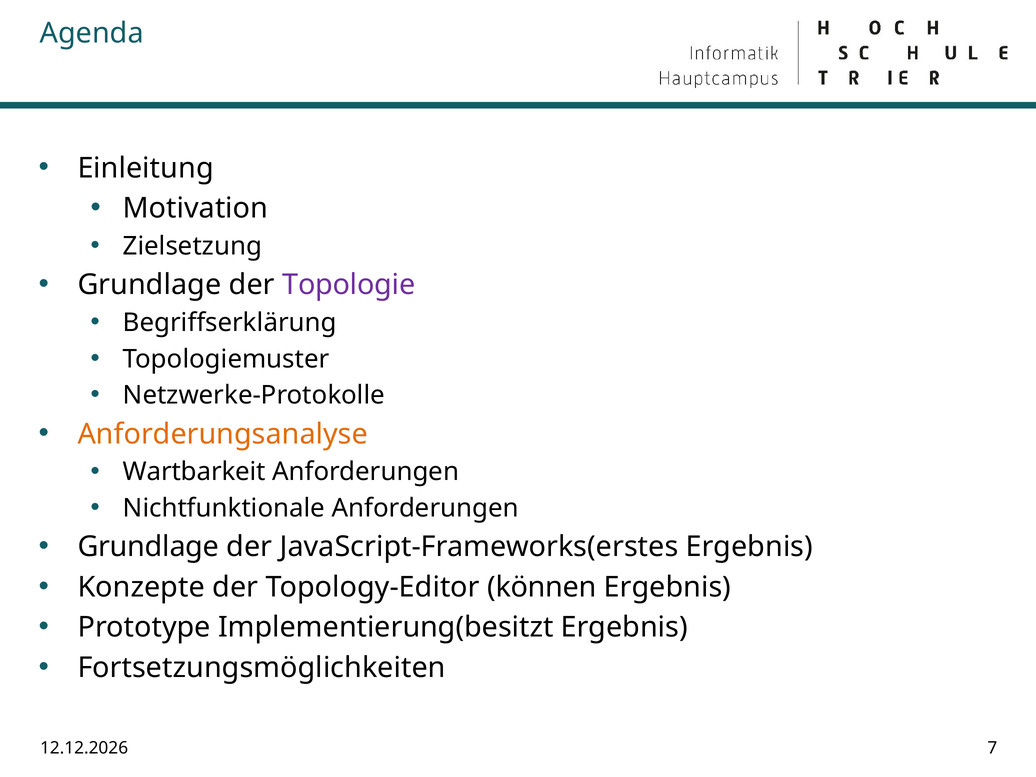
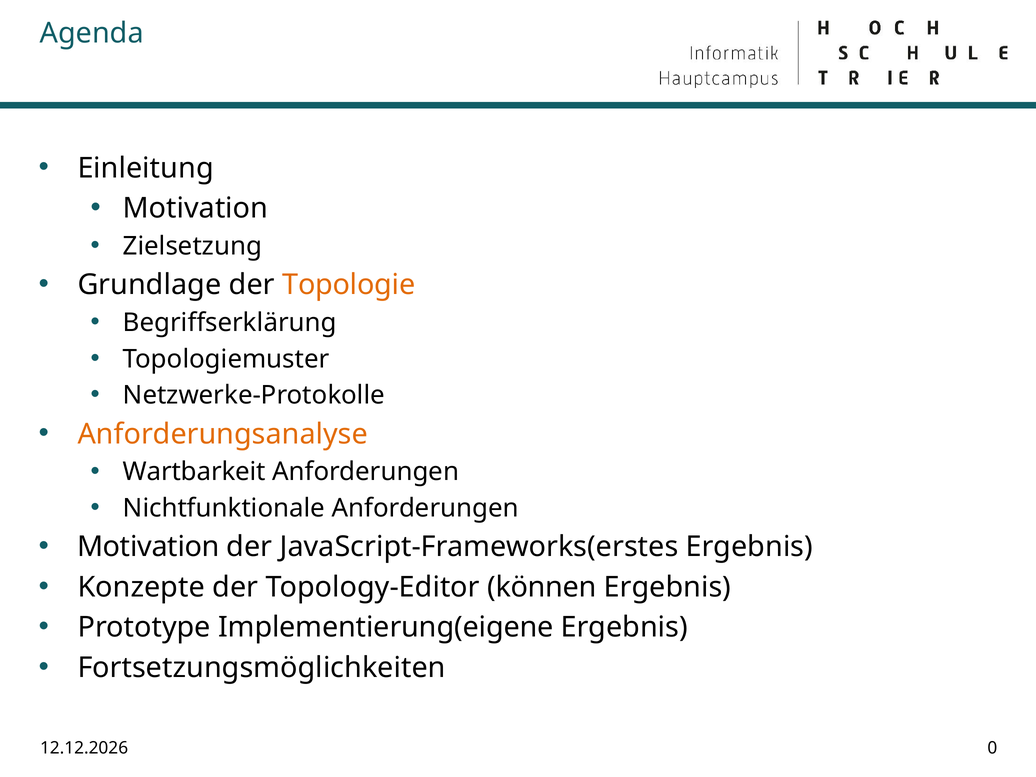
Topologie colour: purple -> orange
Grundlage at (148, 547): Grundlage -> Motivation
Implementierung(besitzt: Implementierung(besitzt -> Implementierung(eigene
7: 7 -> 0
